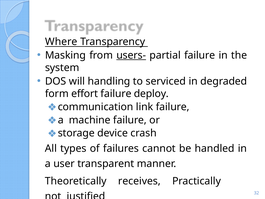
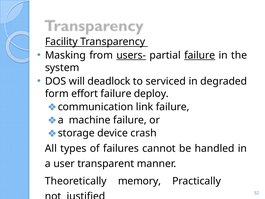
Where: Where -> Facility
failure at (200, 55) underline: none -> present
handling: handling -> deadlock
receives: receives -> memory
